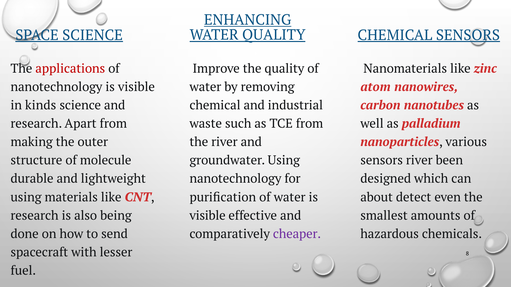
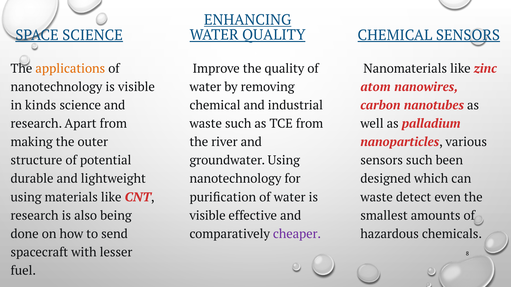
applications colour: red -> orange
molecule: molecule -> potential
sensors river: river -> such
about at (377, 197): about -> waste
